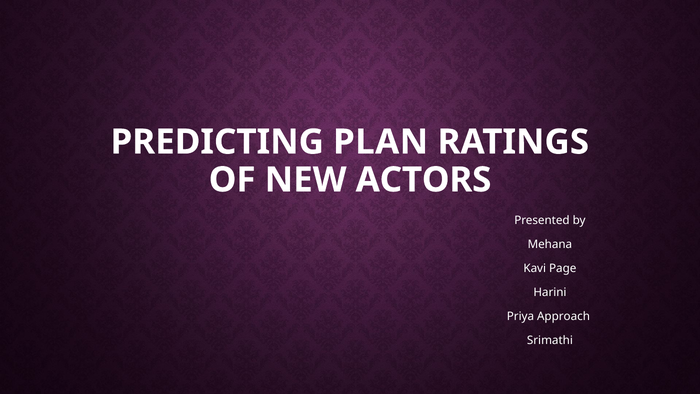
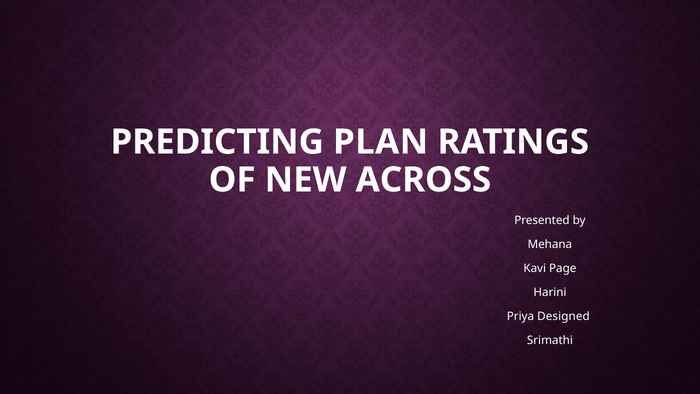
ACTORS: ACTORS -> ACROSS
Approach: Approach -> Designed
